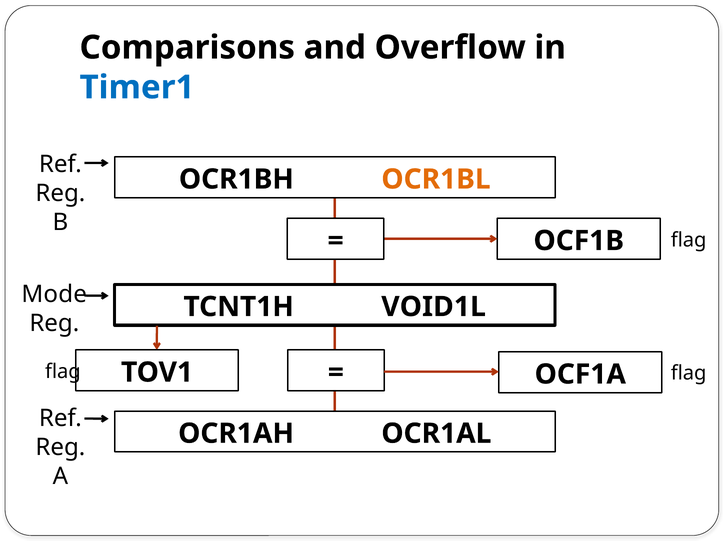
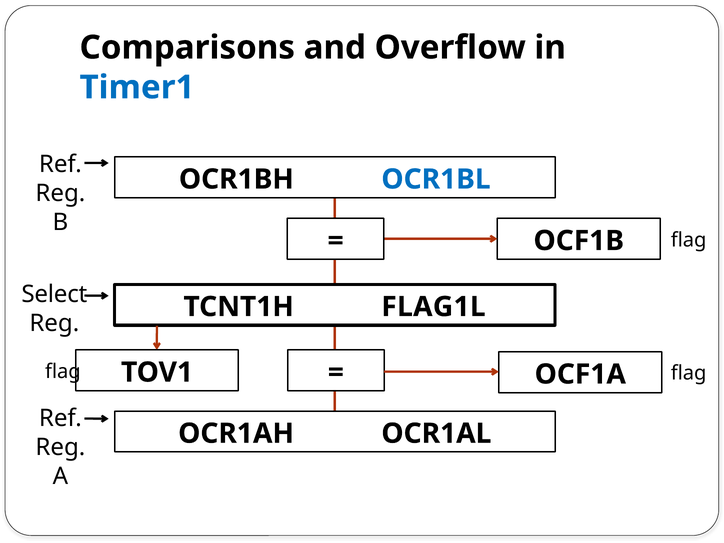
OCR1BL colour: orange -> blue
Mode: Mode -> Select
VOID1L: VOID1L -> FLAG1L
